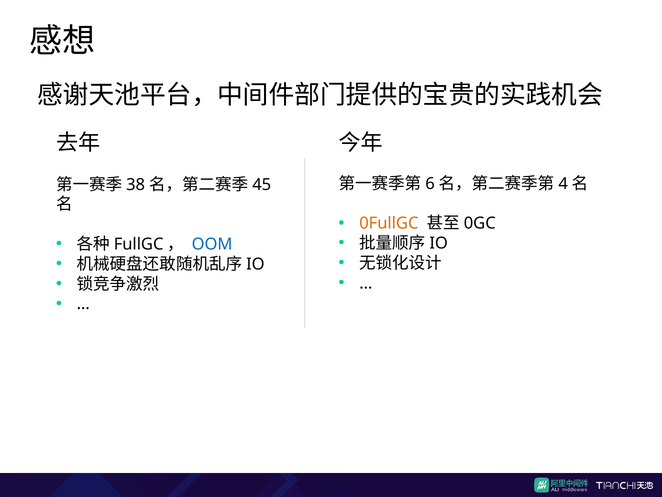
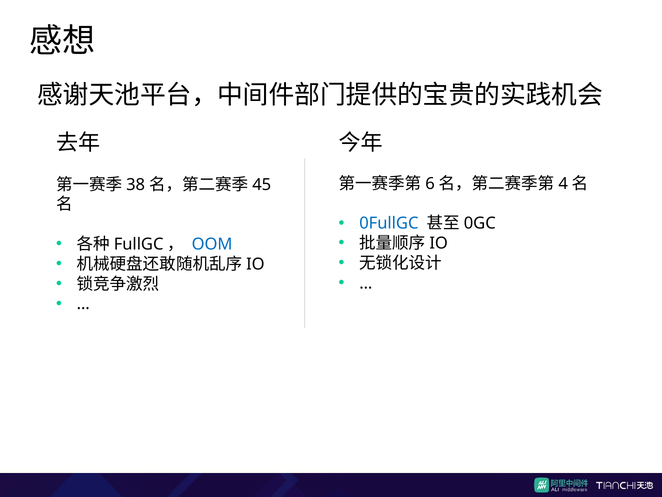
0FullGC colour: orange -> blue
